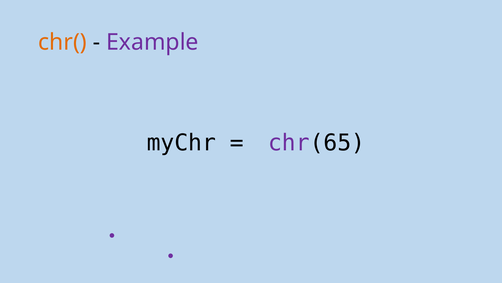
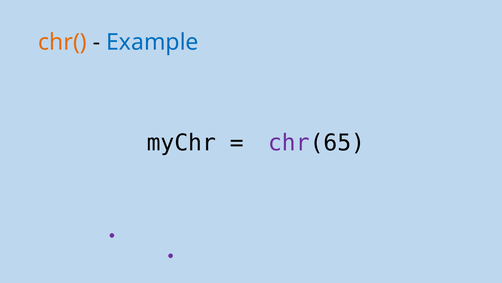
Example colour: purple -> blue
